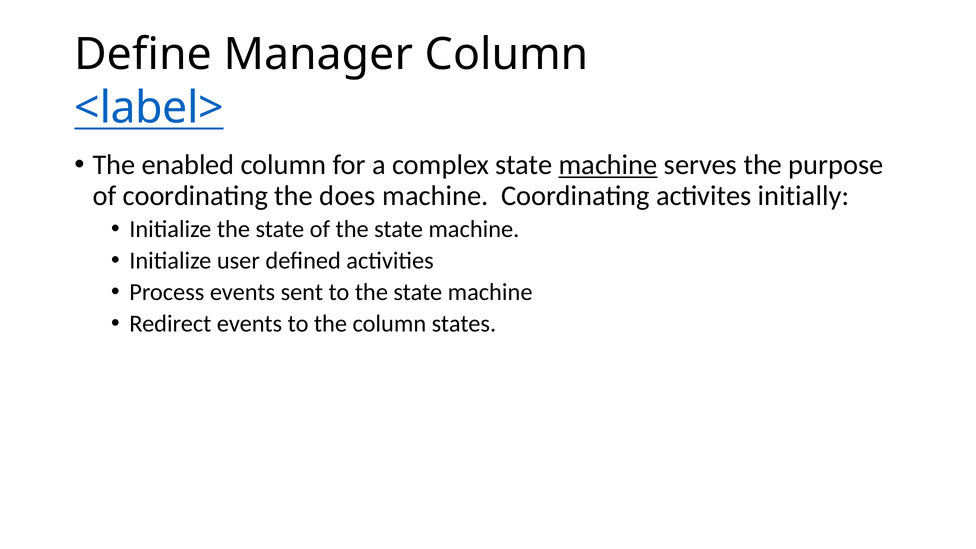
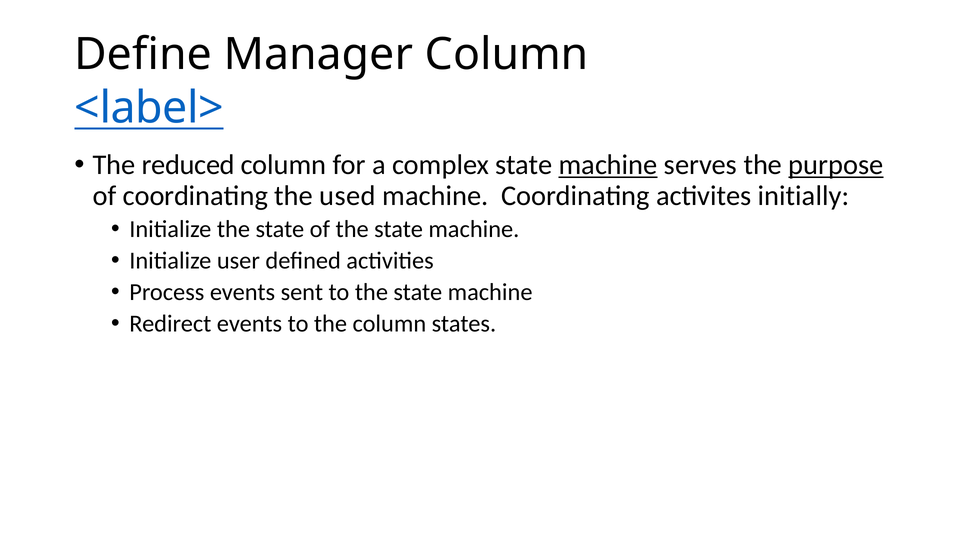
enabled: enabled -> reduced
purpose underline: none -> present
does: does -> used
